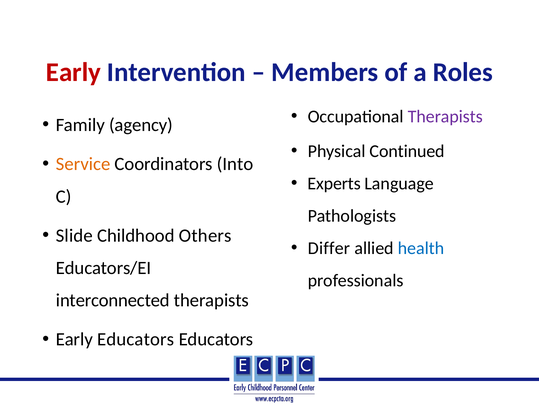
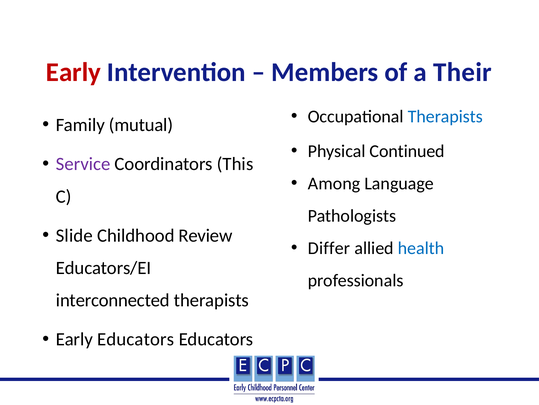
Roles: Roles -> Their
Therapists at (445, 116) colour: purple -> blue
agency: agency -> mutual
Service colour: orange -> purple
Into: Into -> This
Experts: Experts -> Among
Others: Others -> Review
